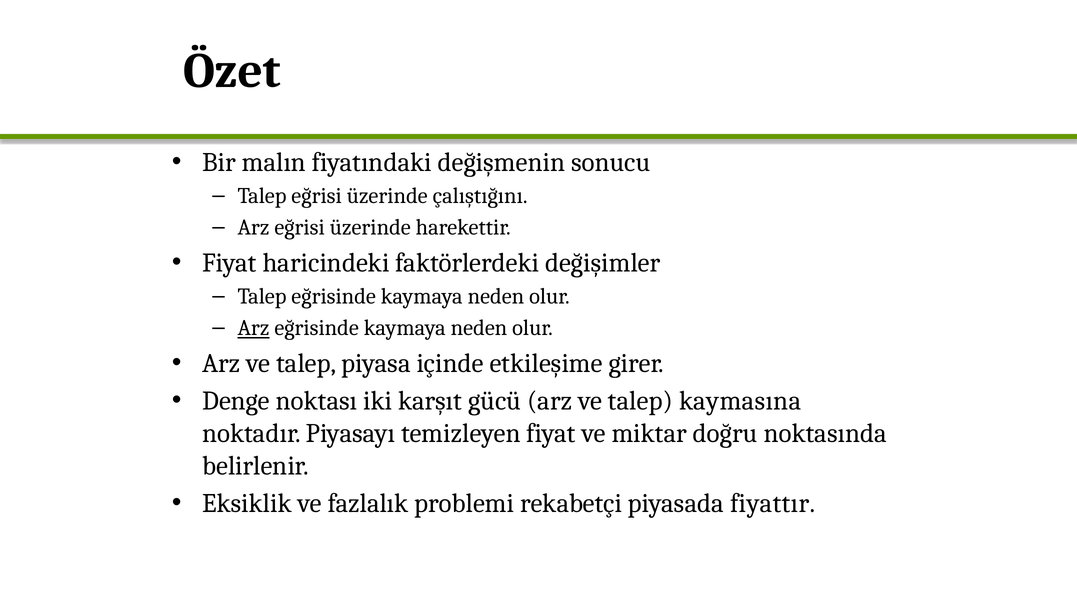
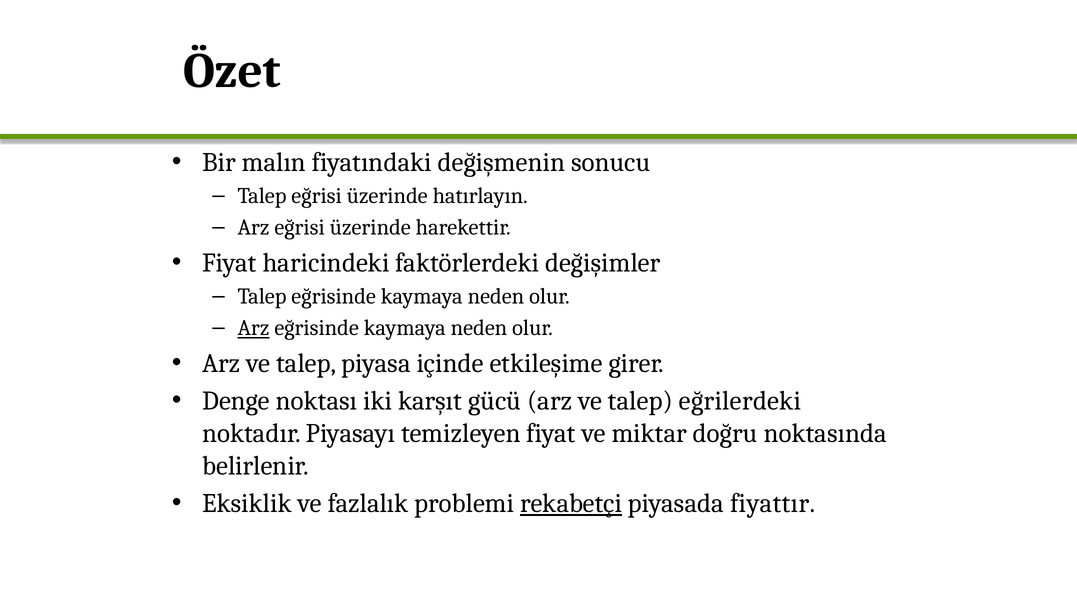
çalıştığını: çalıştığını -> hatırlayın
kaymasına: kaymasına -> eğrilerdeki
rekabetçi underline: none -> present
